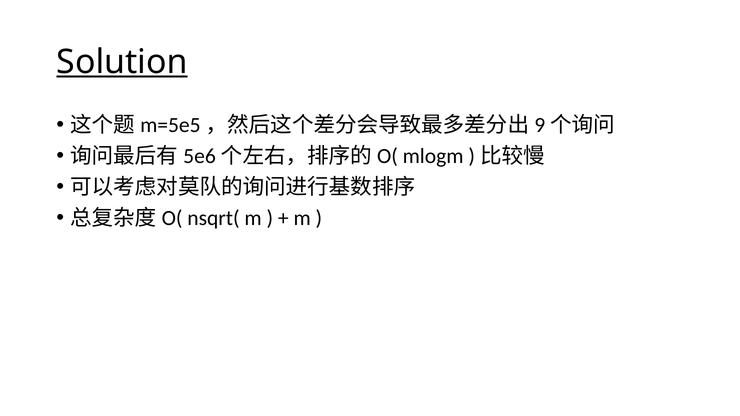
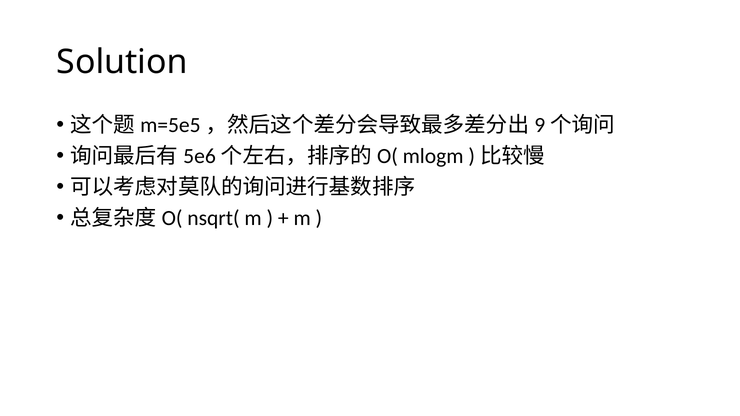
Solution underline: present -> none
